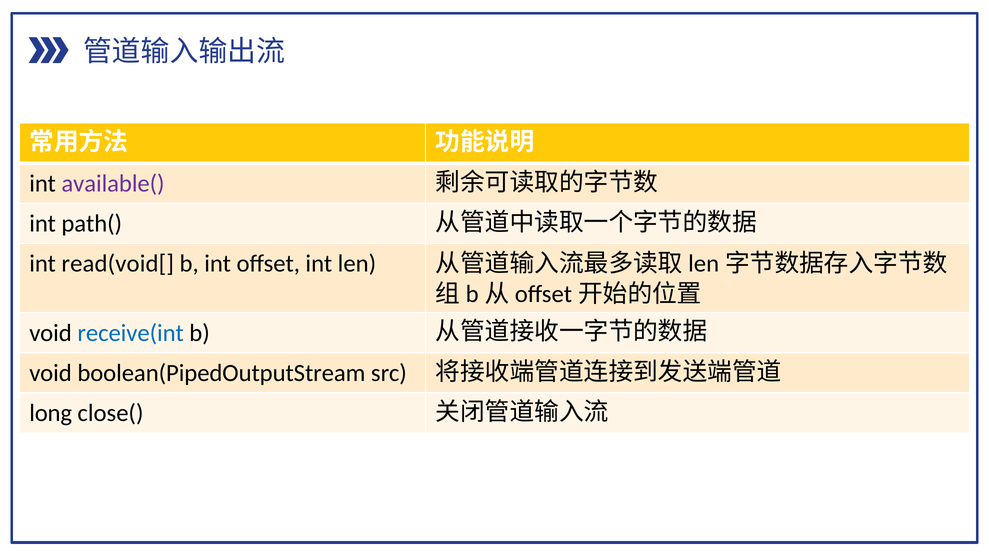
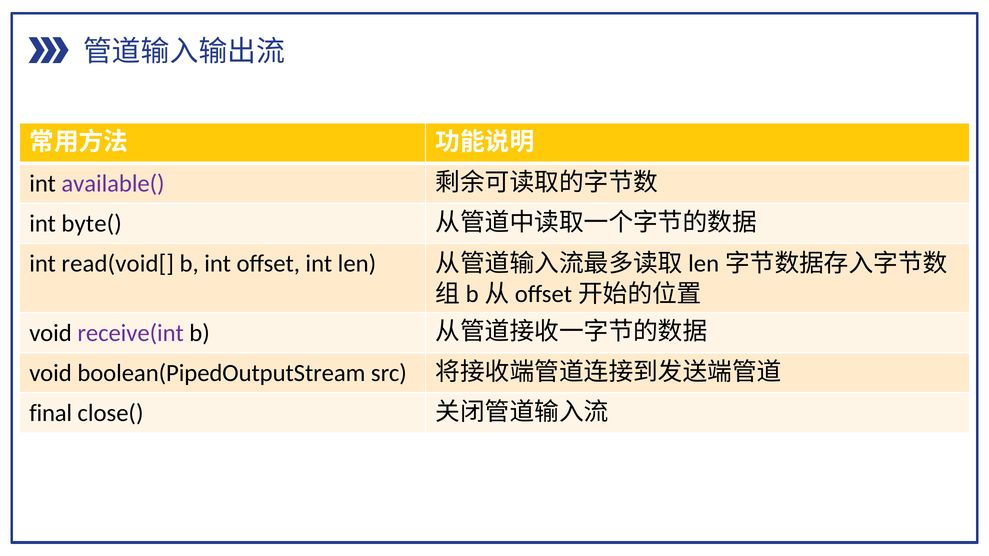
path(: path( -> byte(
receive(int colour: blue -> purple
long: long -> final
